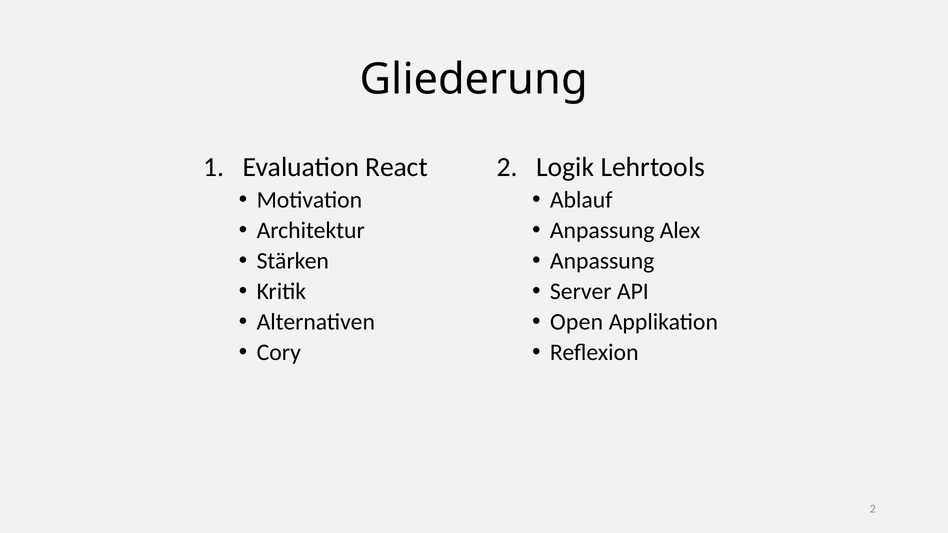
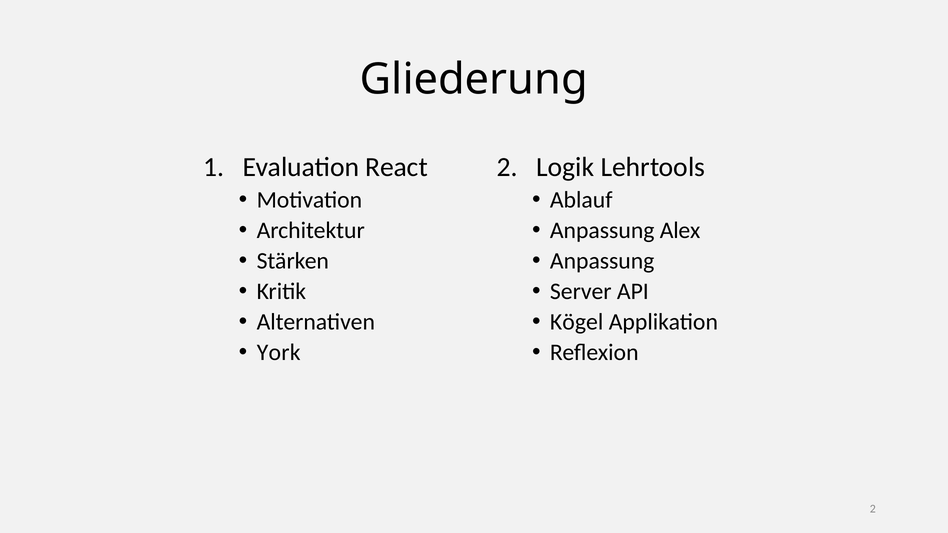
Open: Open -> Kögel
Cory: Cory -> York
